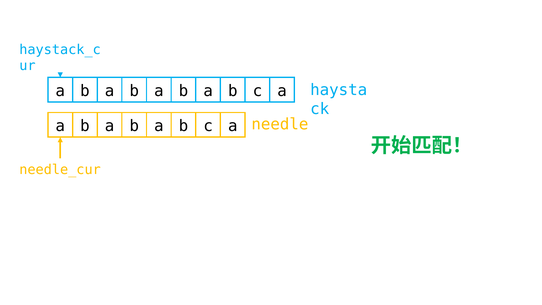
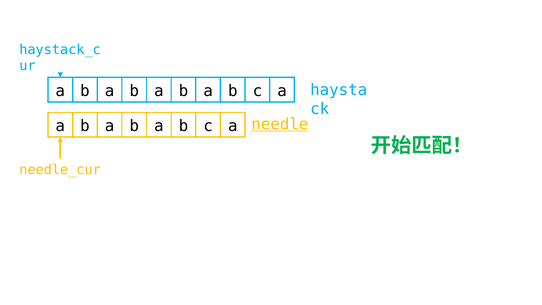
needle underline: none -> present
